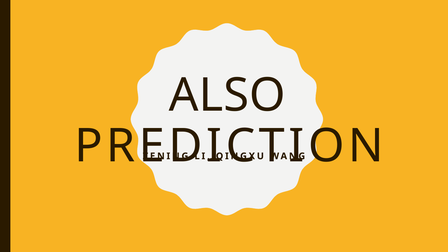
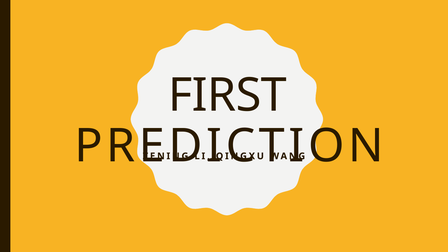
ALSO: ALSO -> FIRST
